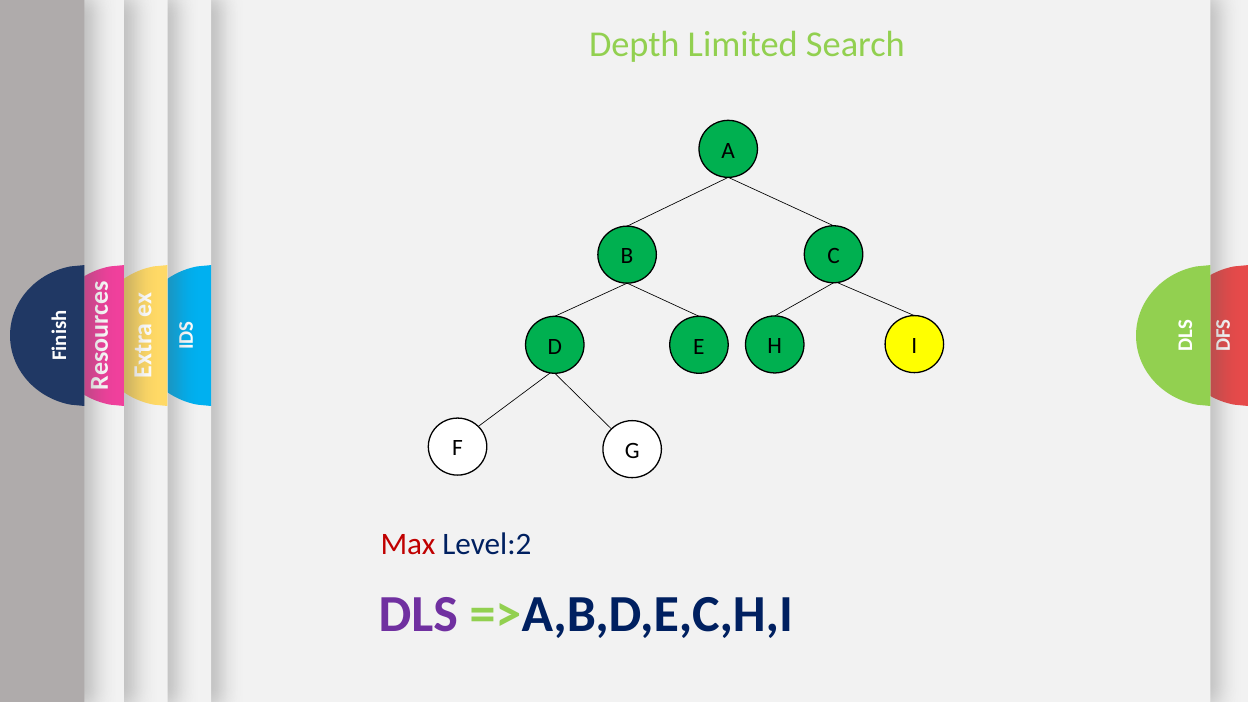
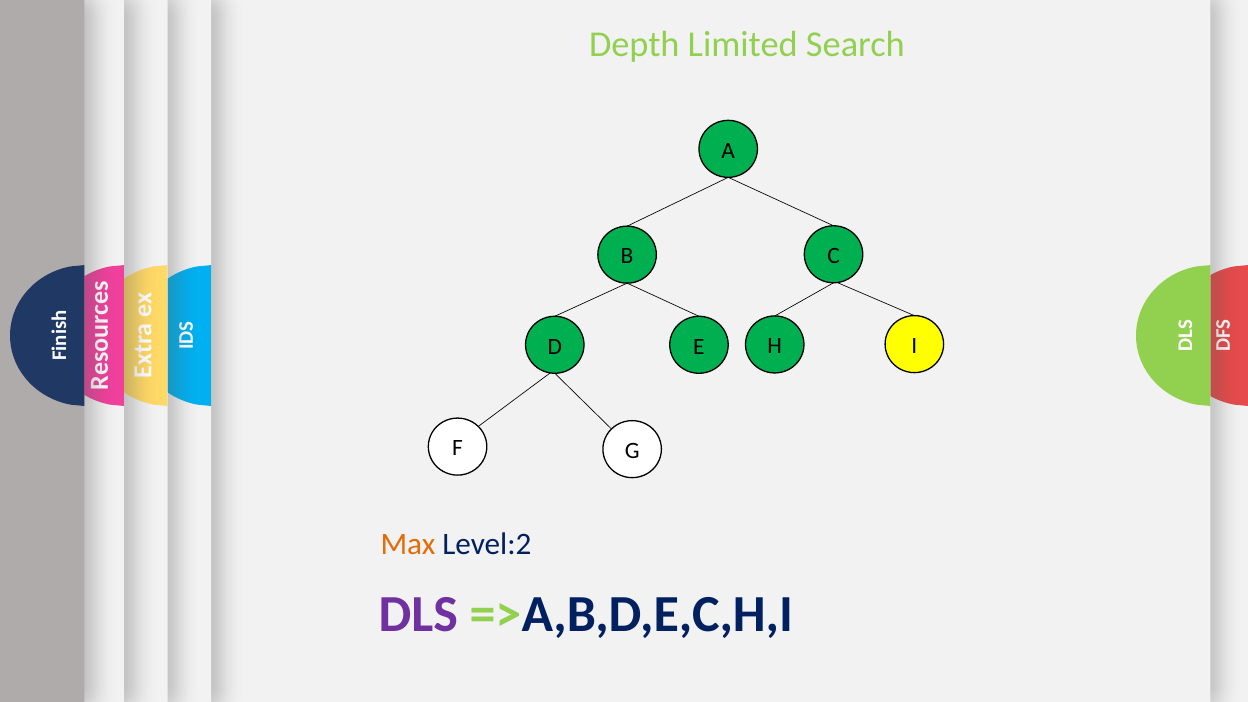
Max colour: red -> orange
